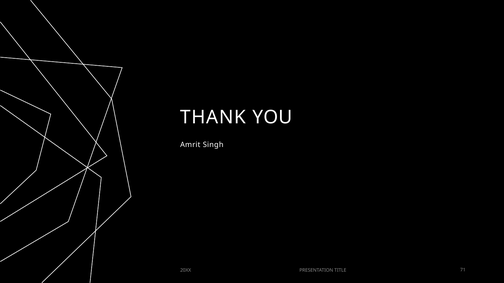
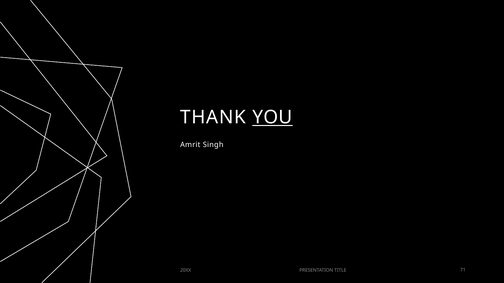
YOU underline: none -> present
